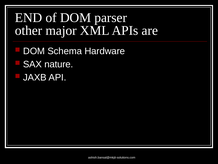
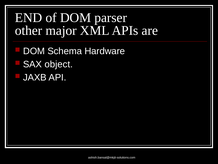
nature: nature -> object
